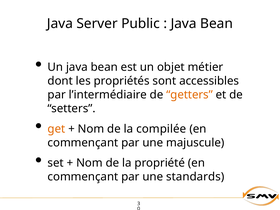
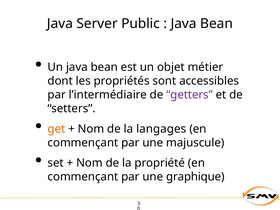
getters colour: orange -> purple
compilée: compilée -> langages
standards: standards -> graphique
